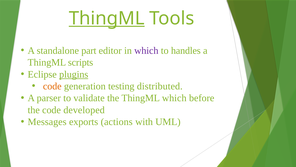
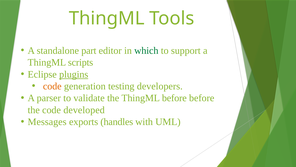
ThingML at (107, 18) underline: present -> none
which at (146, 50) colour: purple -> green
handles: handles -> support
distributed: distributed -> developers
ThingML which: which -> before
actions: actions -> handles
